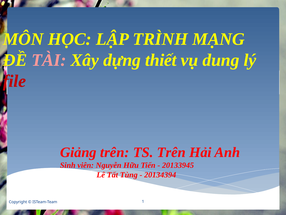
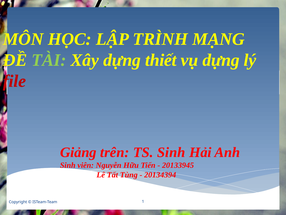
TÀI colour: pink -> light green
vụ dung: dung -> dựng
TS Trên: Trên -> Sinh
